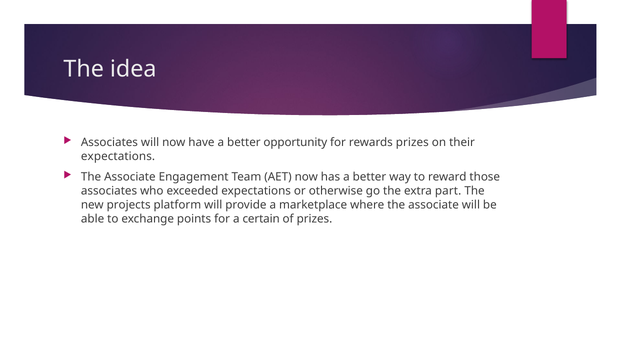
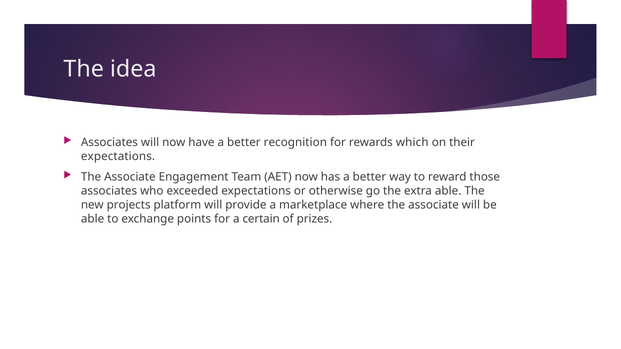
opportunity: opportunity -> recognition
rewards prizes: prizes -> which
extra part: part -> able
